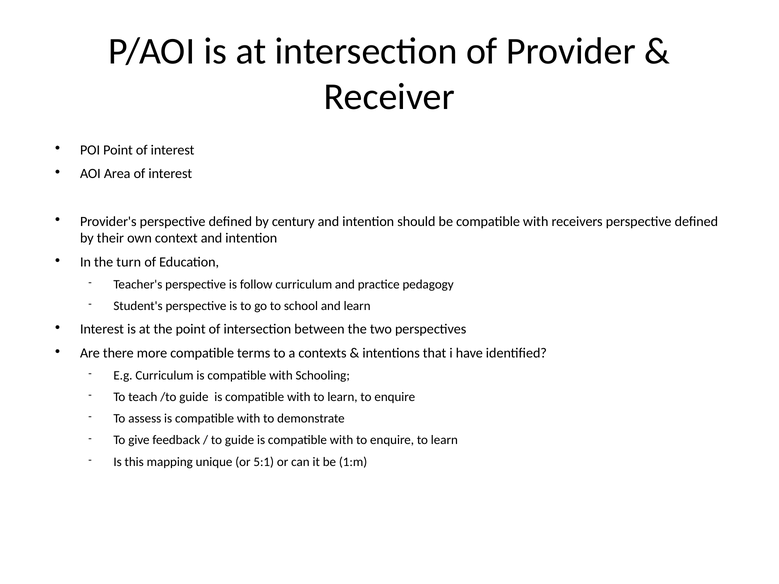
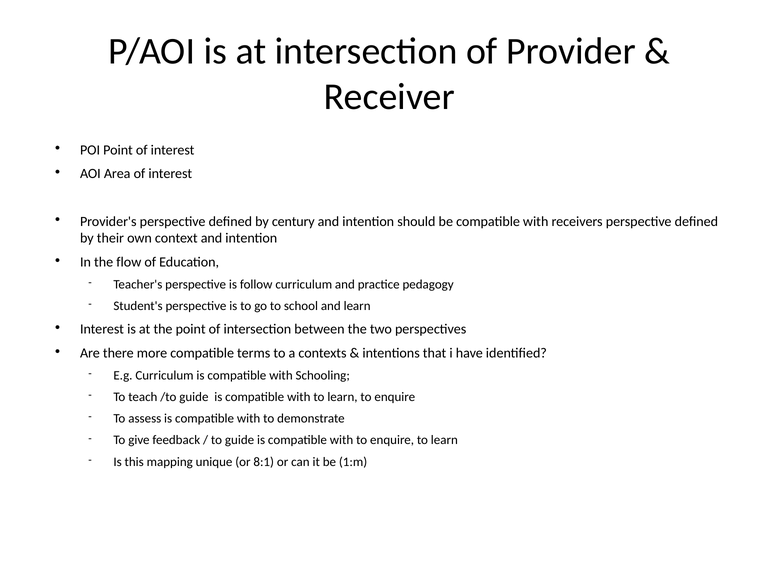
turn: turn -> flow
5:1: 5:1 -> 8:1
